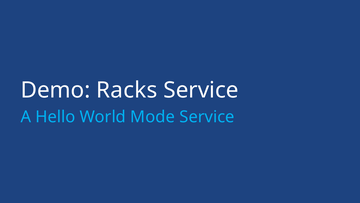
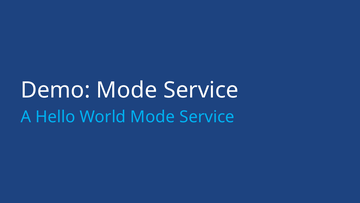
Demo Racks: Racks -> Mode
